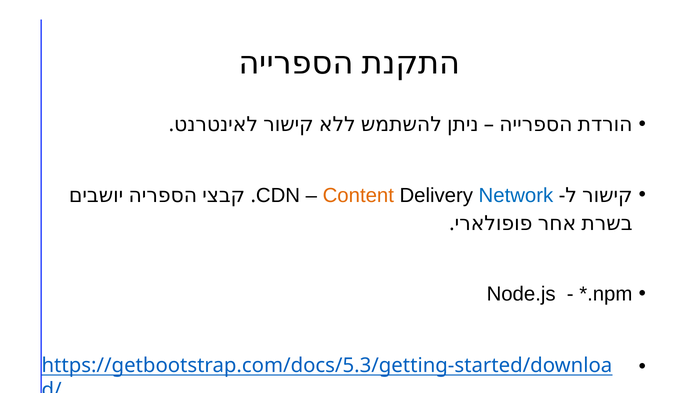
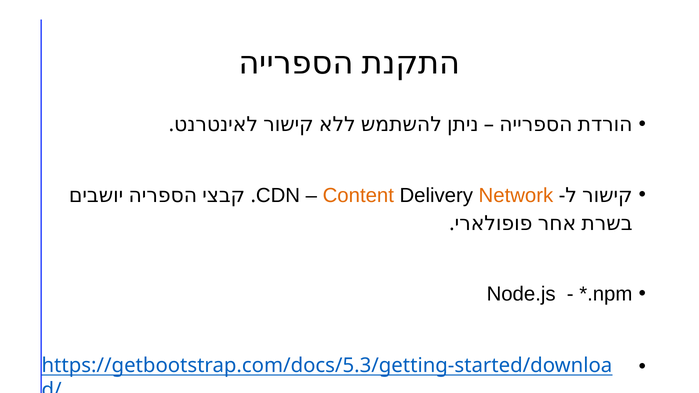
Network colour: blue -> orange
